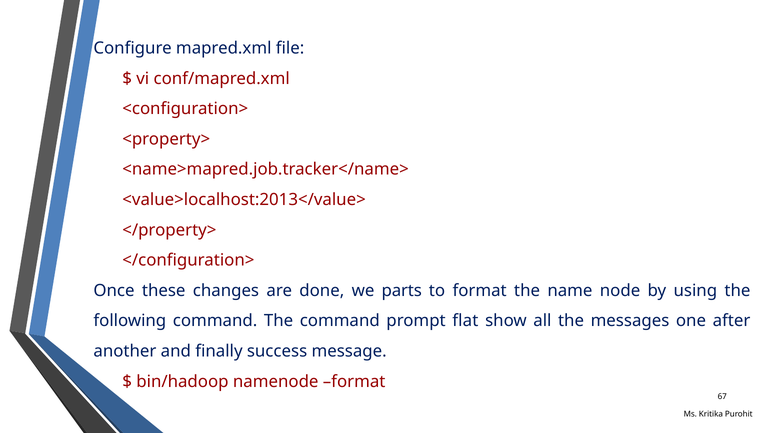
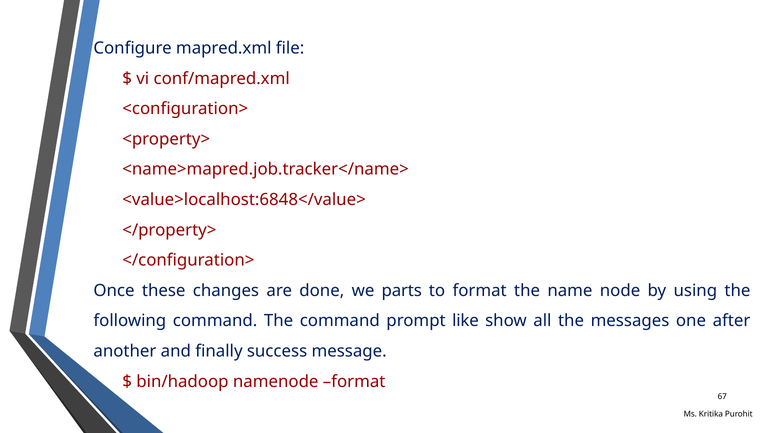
<value>localhost:2013</value>: <value>localhost:2013</value> -> <value>localhost:6848</value>
flat: flat -> like
